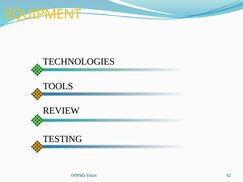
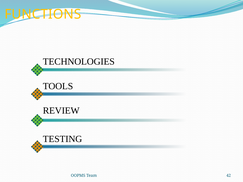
EQUIPMENT: EQUIPMENT -> FUNCTIONS
